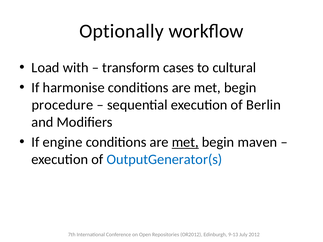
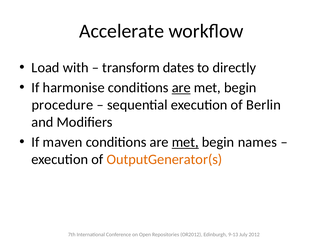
Optionally: Optionally -> Accelerate
cases: cases -> dates
cultural: cultural -> directly
are at (181, 88) underline: none -> present
engine: engine -> maven
maven: maven -> names
OutputGenerator(s colour: blue -> orange
